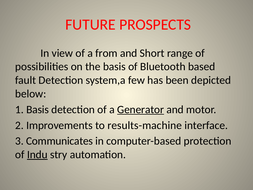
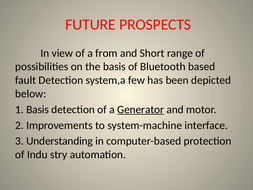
results-machine: results-machine -> system-machine
Communicates: Communicates -> Understanding
Indu underline: present -> none
